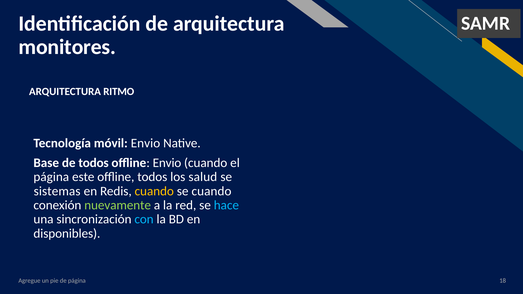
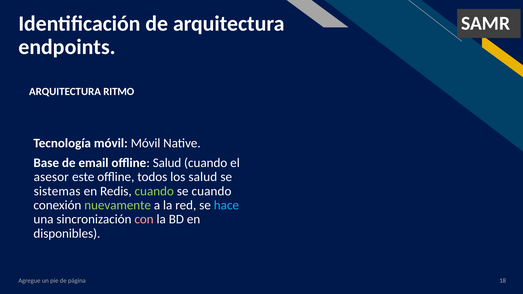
monitores: monitores -> endpoints
móvil Envio: Envio -> Móvil
de todos: todos -> email
offline Envio: Envio -> Salud
página at (51, 177): página -> asesor
cuando at (154, 191) colour: yellow -> light green
con colour: light blue -> pink
